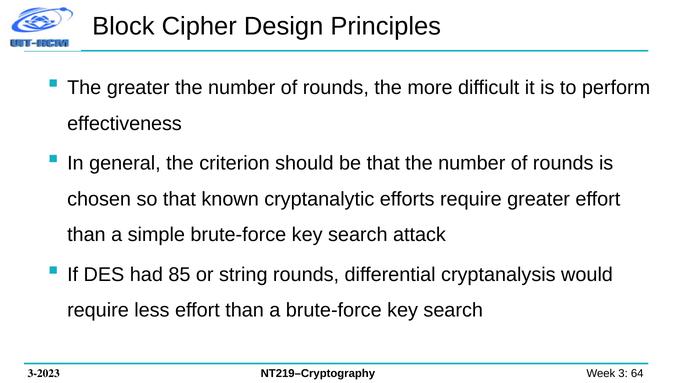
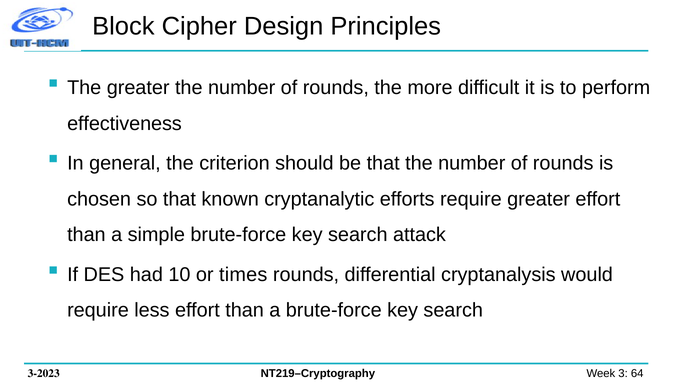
85: 85 -> 10
string: string -> times
